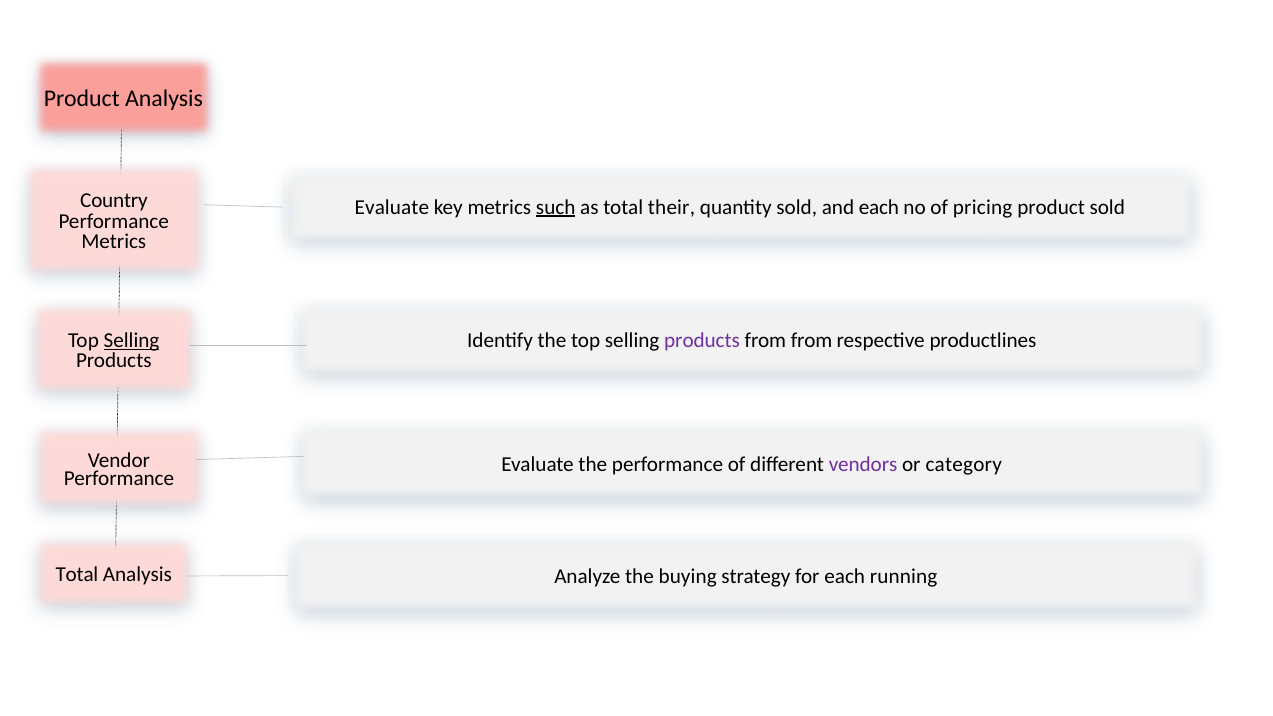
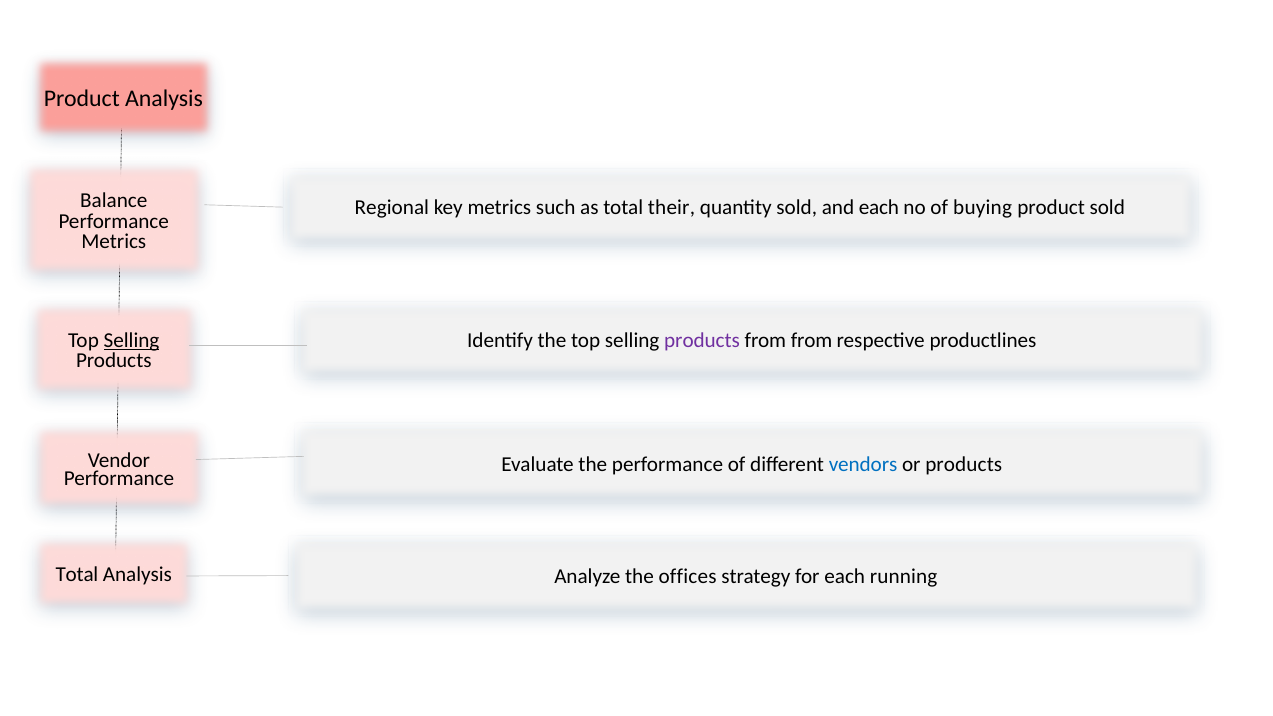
Country: Country -> Balance
Evaluate at (392, 207): Evaluate -> Regional
such underline: present -> none
pricing: pricing -> buying
vendors colour: purple -> blue
or category: category -> products
buying: buying -> offices
